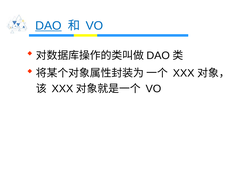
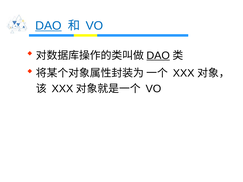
DAO at (158, 56) underline: none -> present
